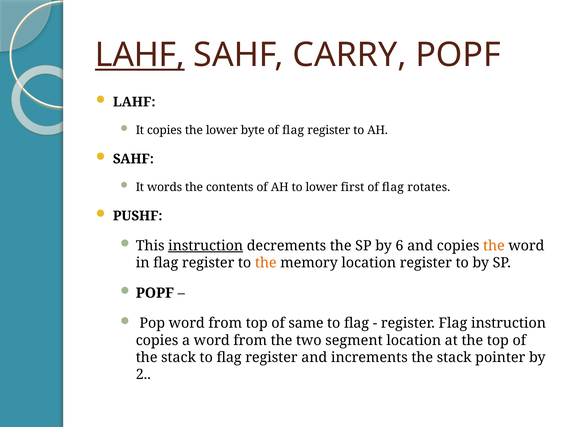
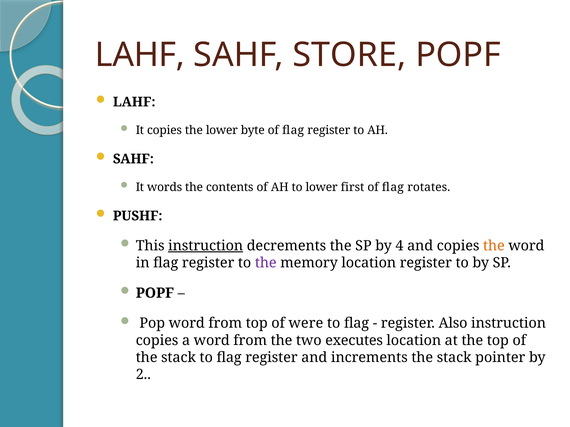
LAHF at (140, 55) underline: present -> none
CARRY: CARRY -> STORE
6: 6 -> 4
the at (266, 263) colour: orange -> purple
same: same -> were
register Flag: Flag -> Also
segment: segment -> executes
